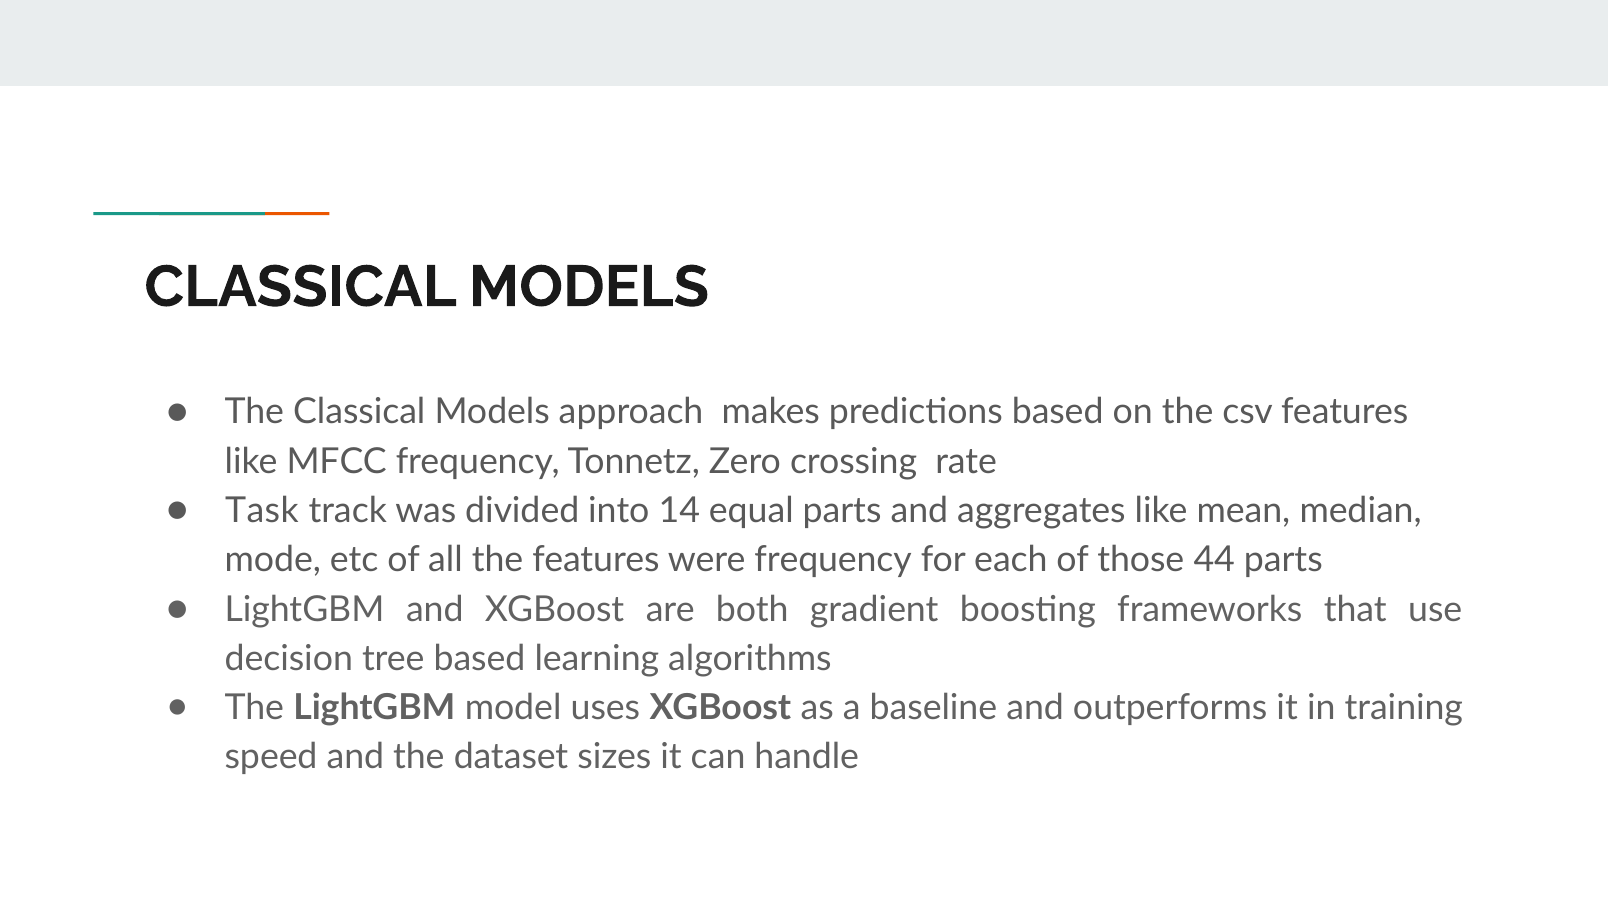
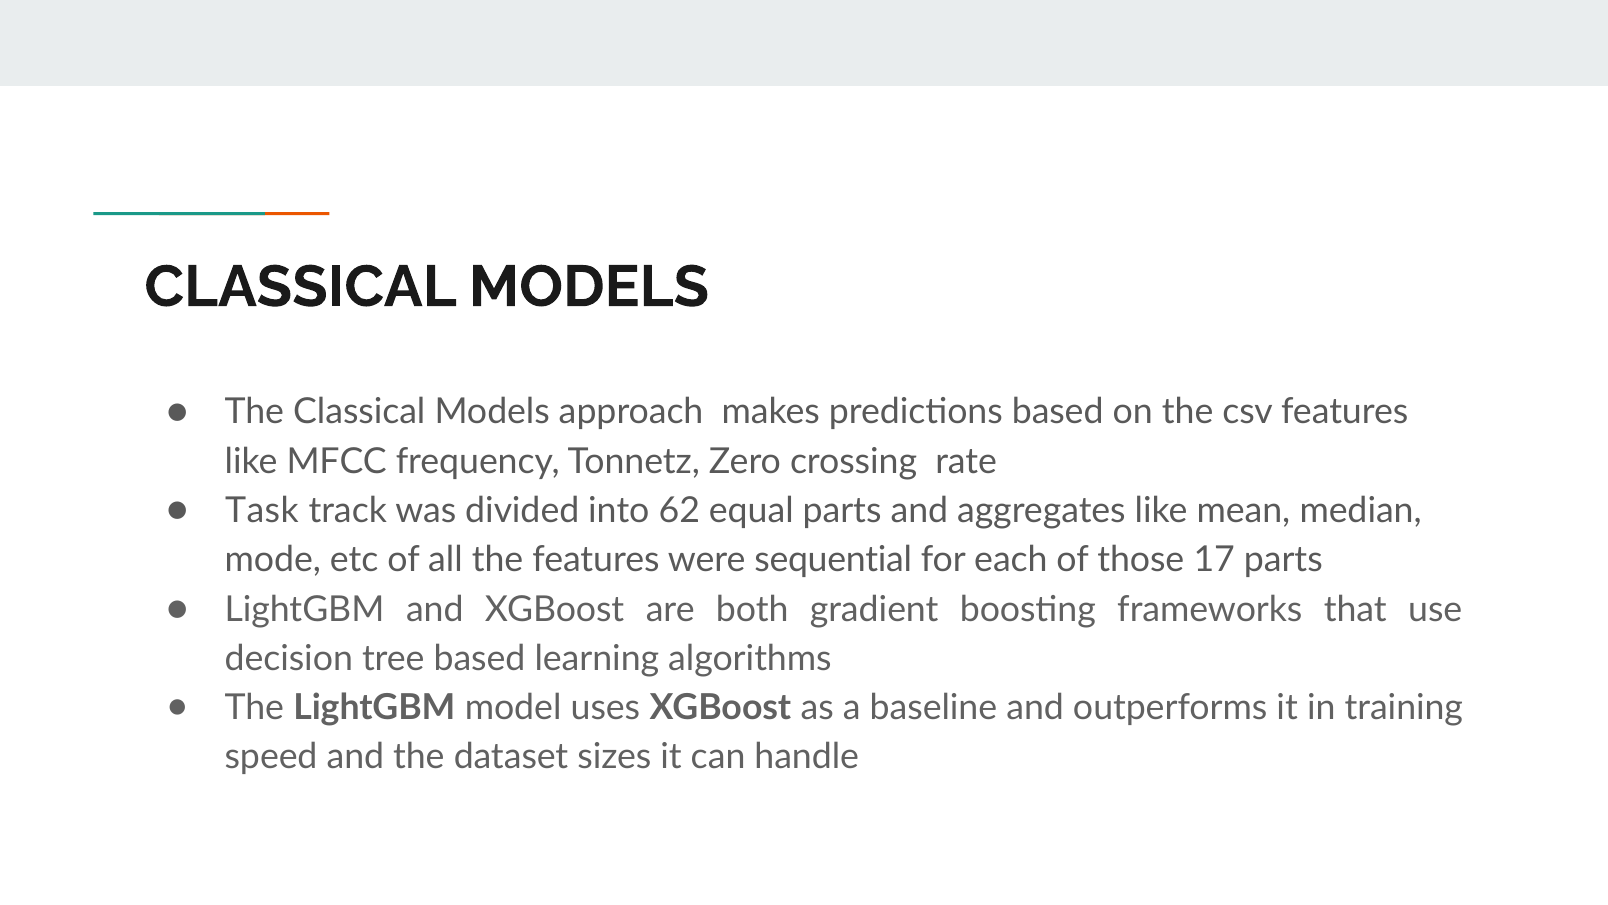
14: 14 -> 62
were frequency: frequency -> sequential
44: 44 -> 17
